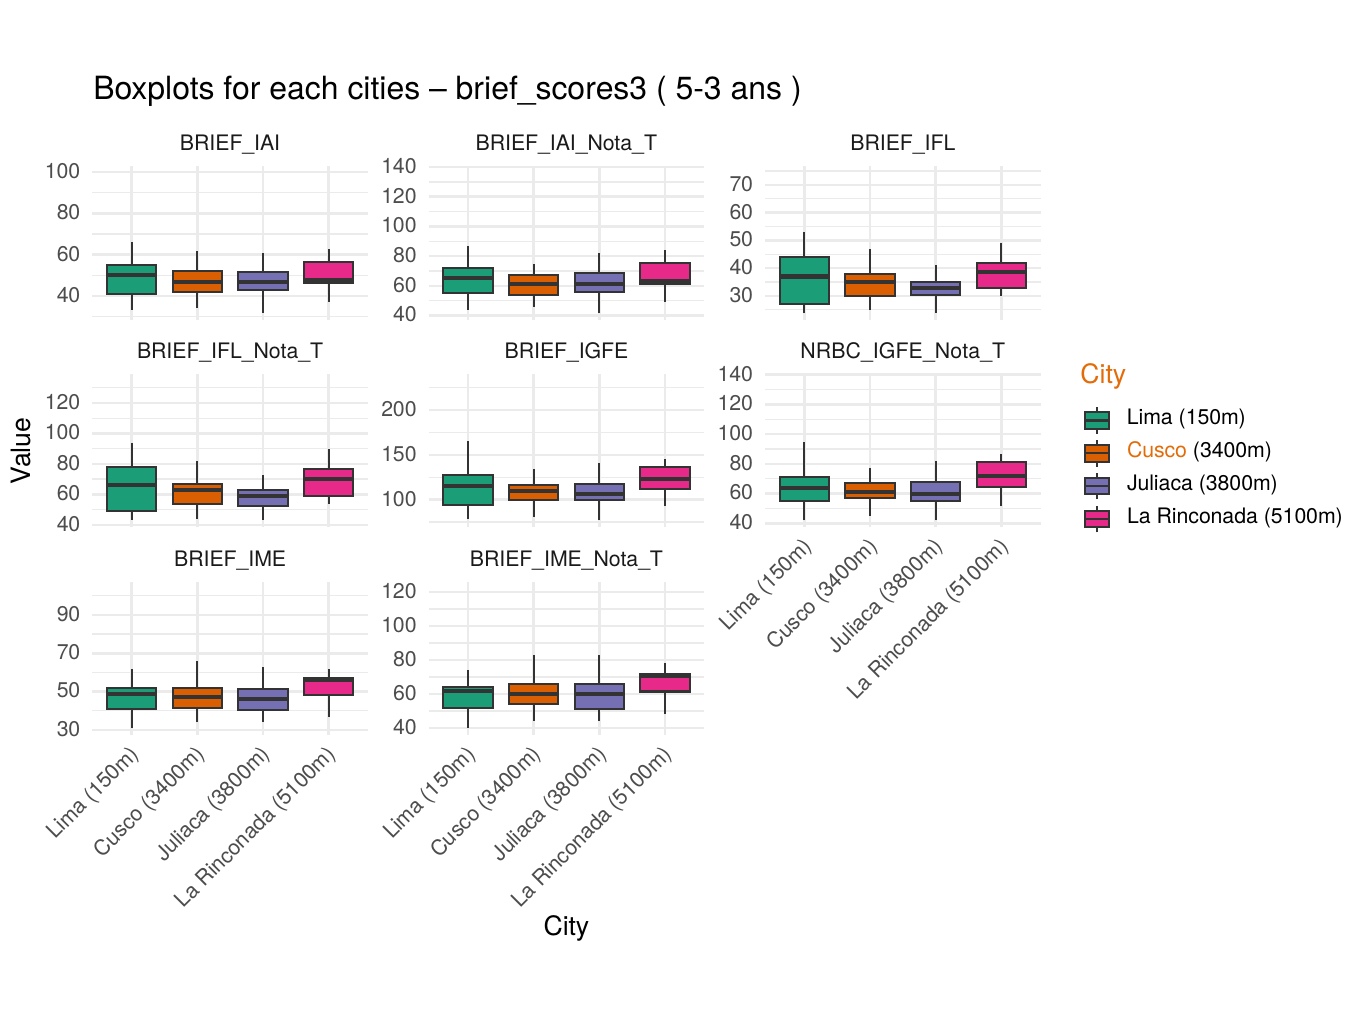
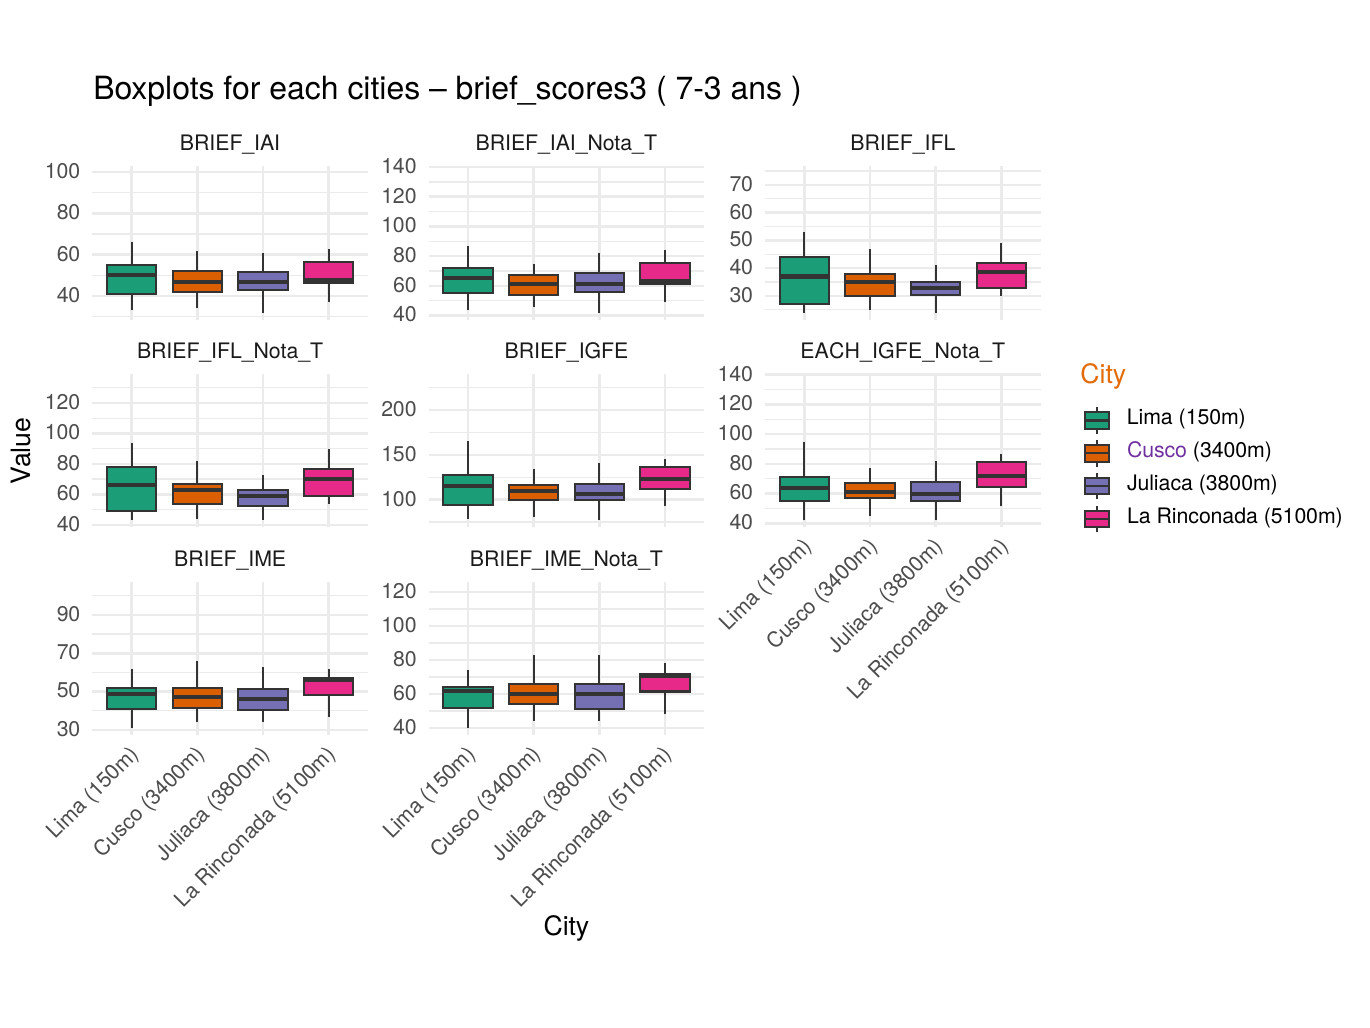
5-3: 5-3 -> 7-3
NRBC_IGFE_Nota_T: NRBC_IGFE_Nota_T -> EACH_IGFE_Nota_T
Cusco colour: orange -> purple
